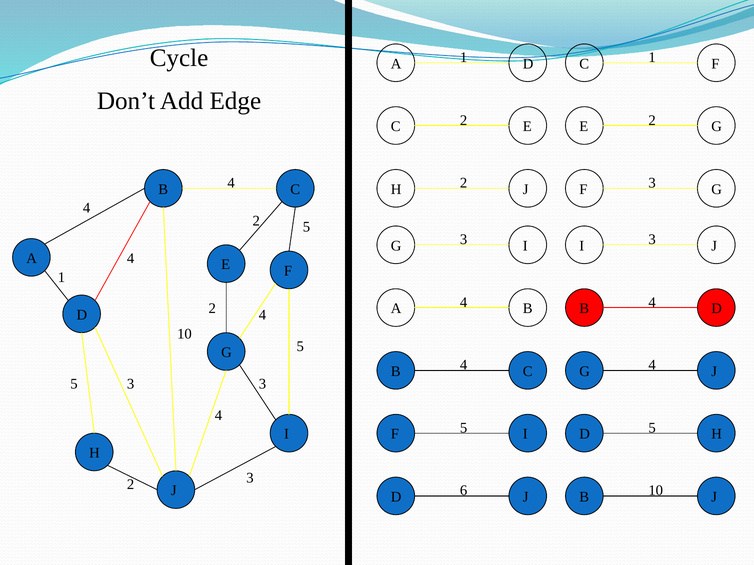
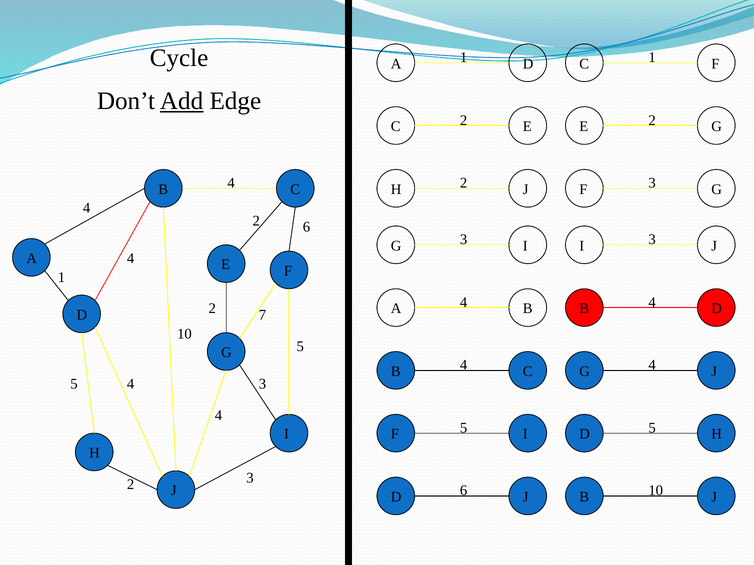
Add underline: none -> present
5 at (306, 227): 5 -> 6
2 4: 4 -> 7
3 at (131, 384): 3 -> 4
